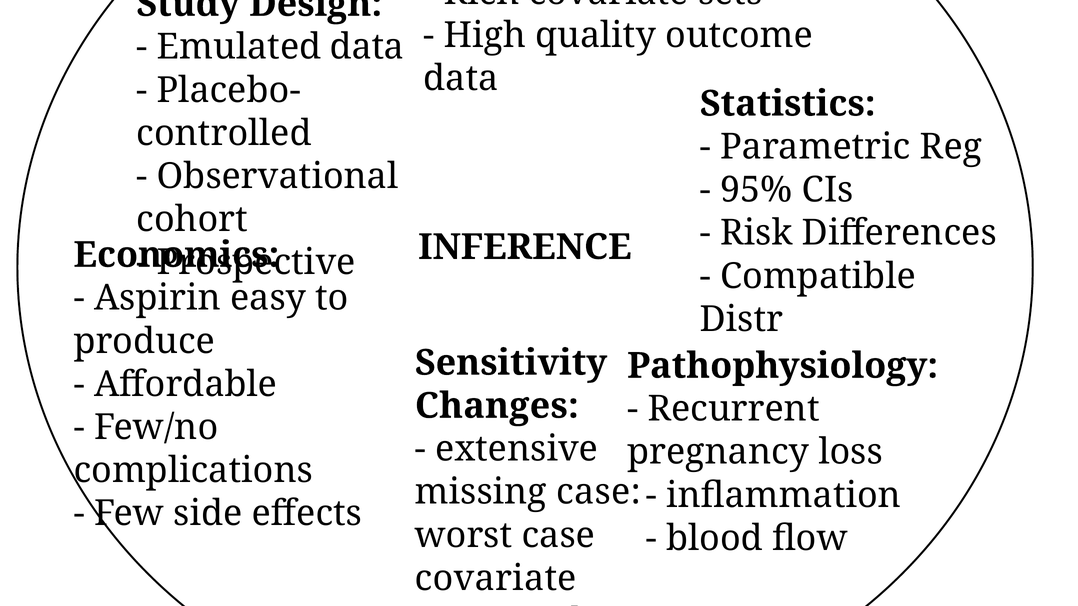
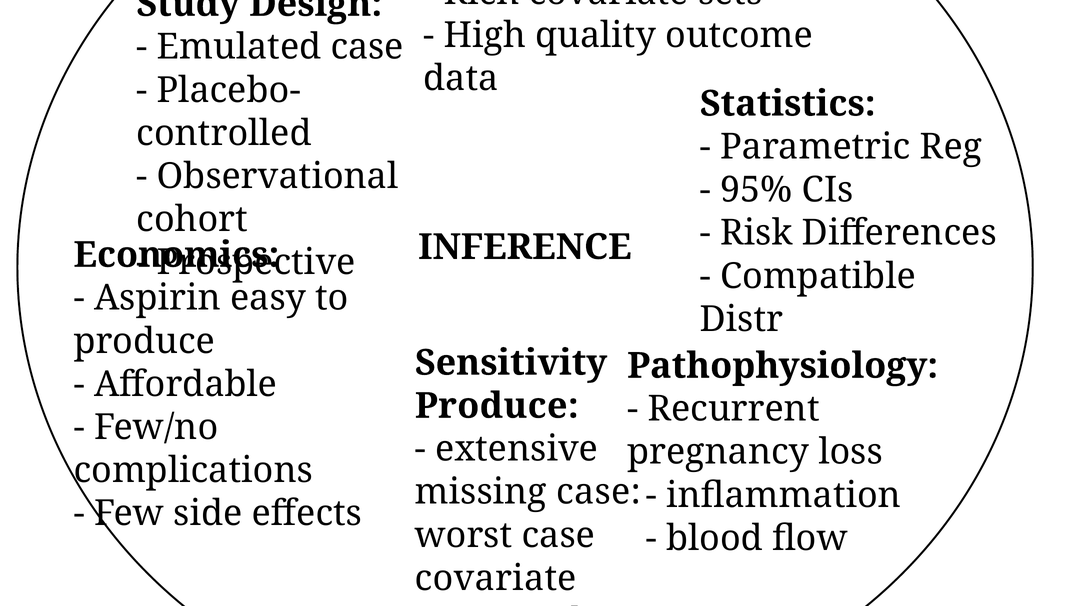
Emulated data: data -> case
Changes at (497, 406): Changes -> Produce
